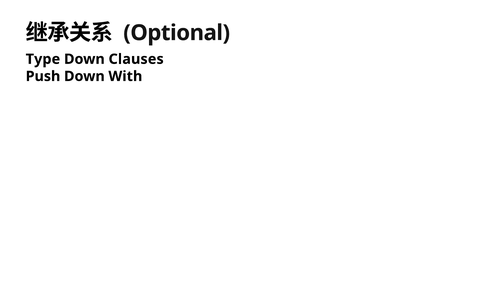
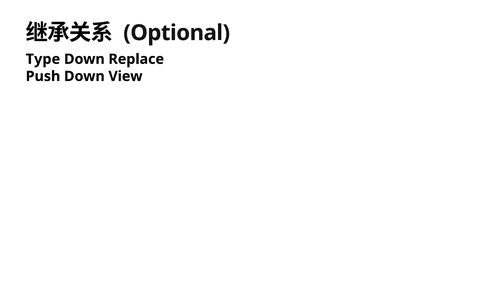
Clauses: Clauses -> Replace
With: With -> View
